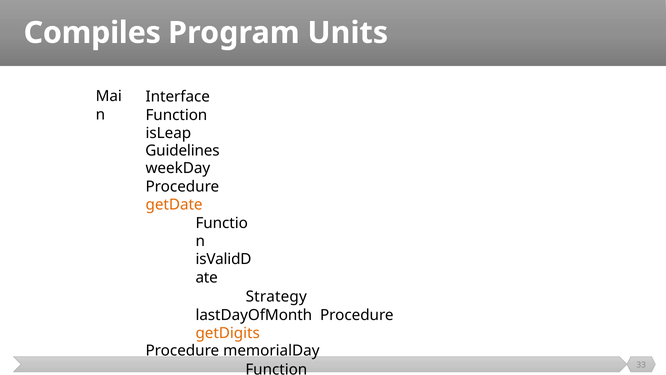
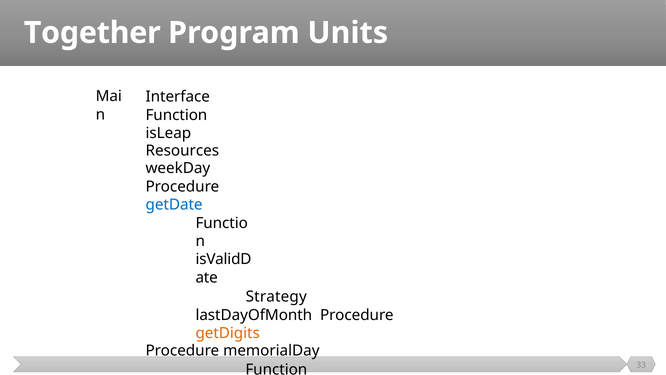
Compiles: Compiles -> Together
Guidelines: Guidelines -> Resources
getDate colour: orange -> blue
